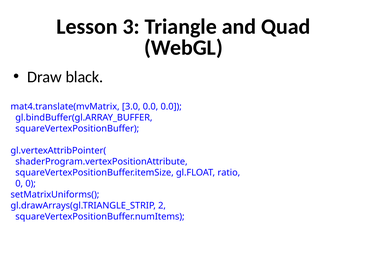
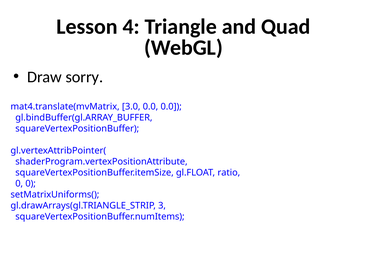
3: 3 -> 4
black: black -> sorry
2: 2 -> 3
